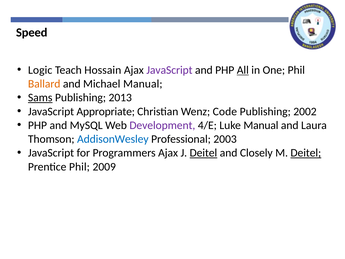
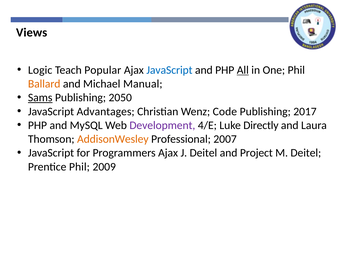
Speed: Speed -> Views
Hossain: Hossain -> Popular
JavaScript at (169, 70) colour: purple -> blue
2013: 2013 -> 2050
Appropriate: Appropriate -> Advantages
2002: 2002 -> 2017
Luke Manual: Manual -> Directly
AddisonWesley colour: blue -> orange
2003: 2003 -> 2007
Deitel at (203, 153) underline: present -> none
Closely: Closely -> Project
Deitel at (306, 153) underline: present -> none
